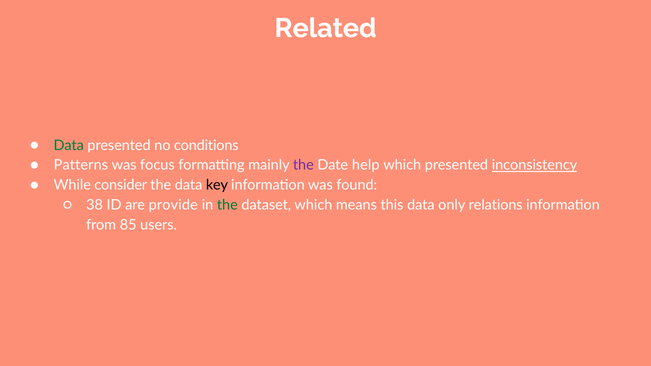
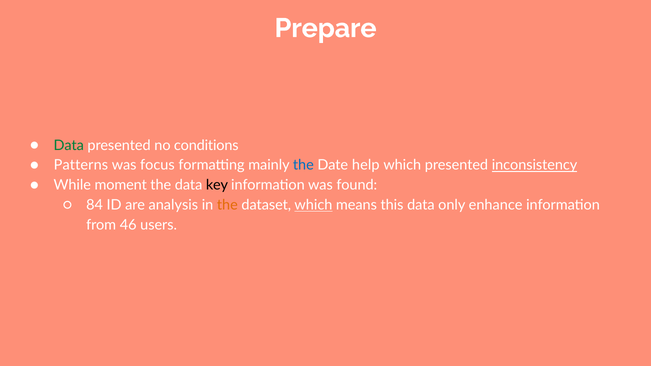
Related: Related -> Prepare
the at (303, 165) colour: purple -> blue
consider: consider -> moment
38: 38 -> 84
provide: provide -> analysis
the at (227, 205) colour: green -> orange
which at (313, 205) underline: none -> present
relations: relations -> enhance
85: 85 -> 46
